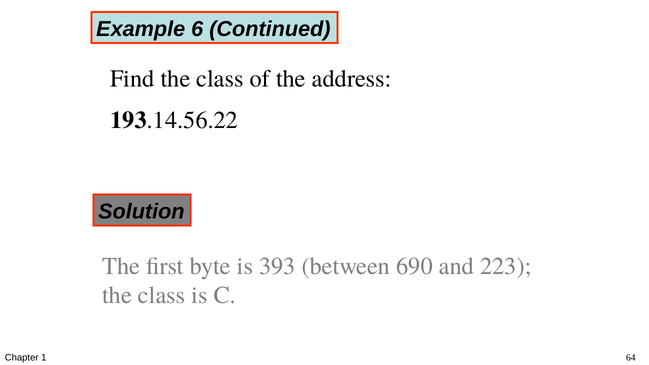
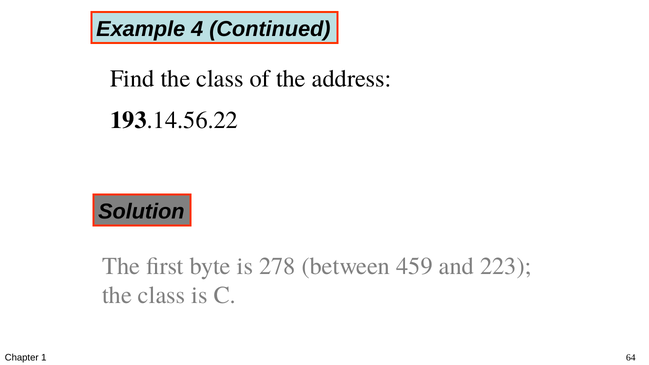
6: 6 -> 4
393: 393 -> 278
690: 690 -> 459
